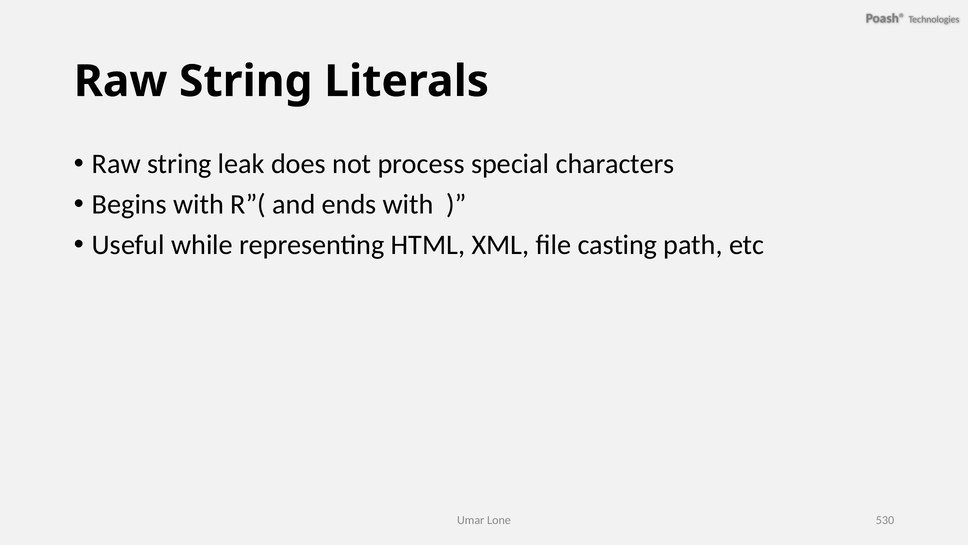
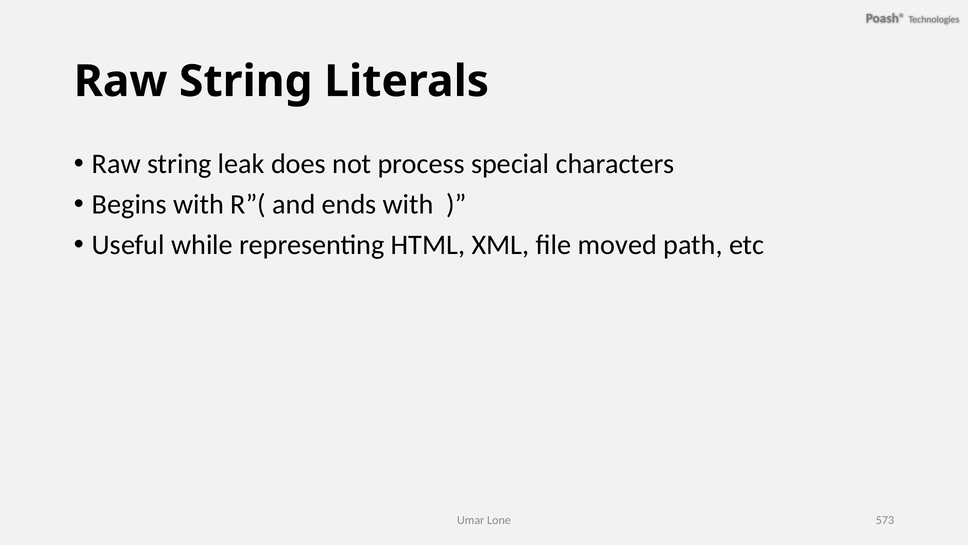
casting: casting -> moved
530: 530 -> 573
